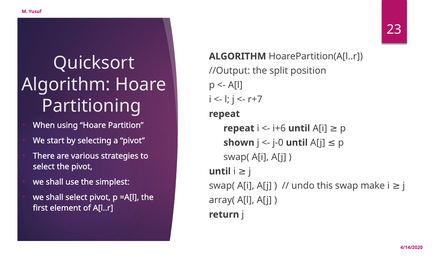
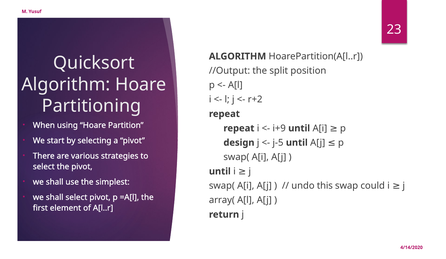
r+7: r+7 -> r+2
i+6: i+6 -> i+9
shown: shown -> design
j-0: j-0 -> j-5
make: make -> could
